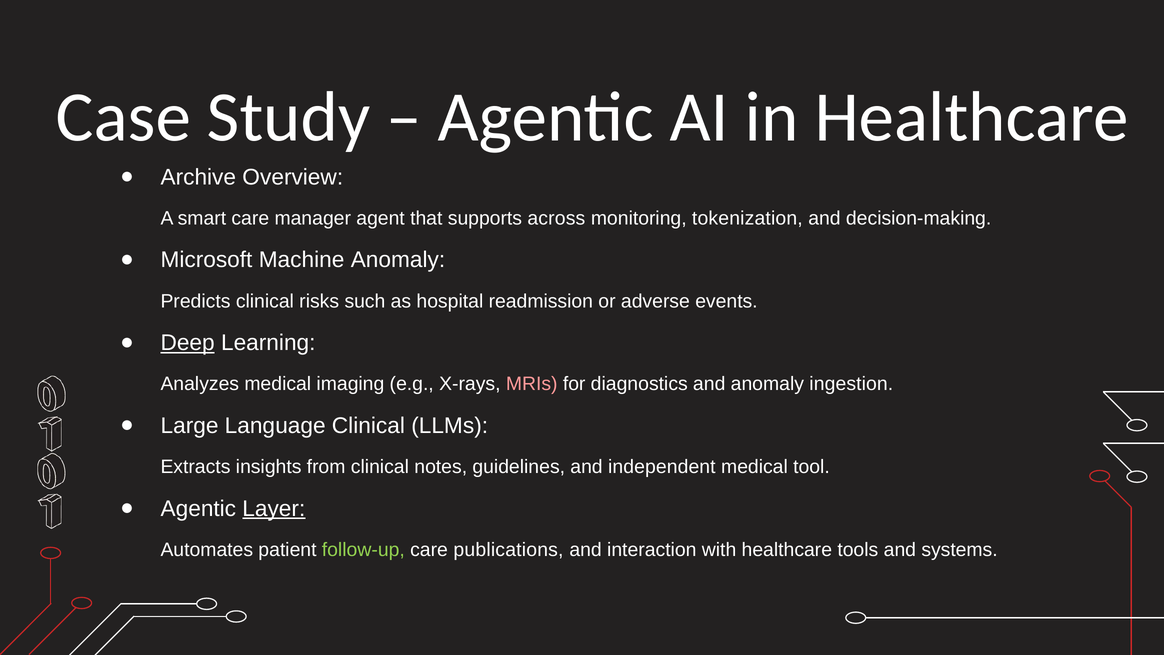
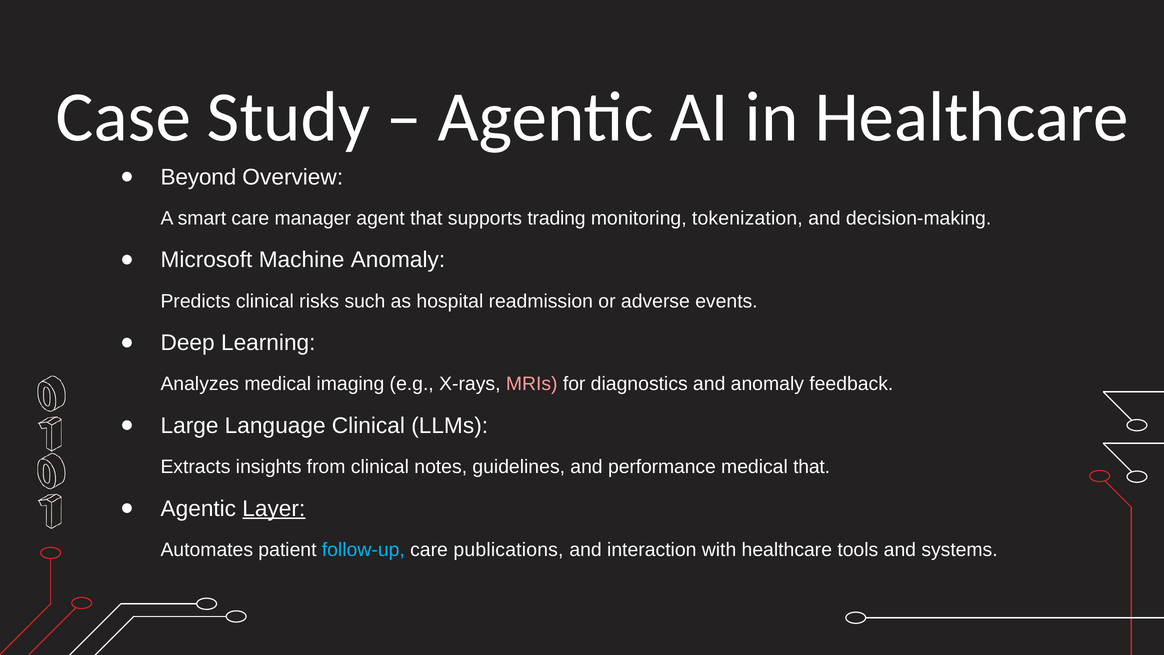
Archive: Archive -> Beyond
across: across -> trading
Deep underline: present -> none
ingestion: ingestion -> feedback
independent: independent -> performance
medical tool: tool -> that
follow-up colour: light green -> light blue
